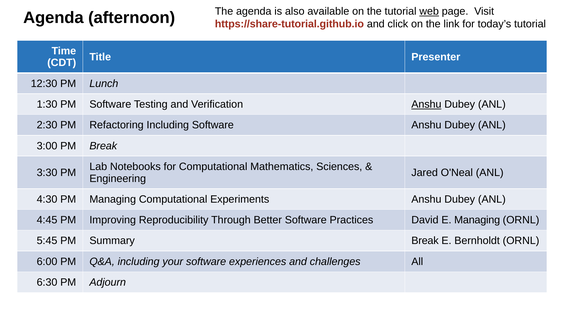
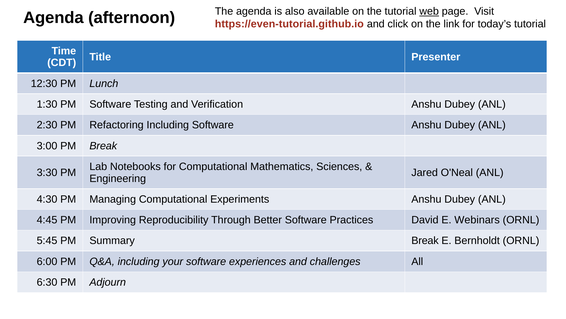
https://share-tutorial.github.io: https://share-tutorial.github.io -> https://even-tutorial.github.io
Anshu at (426, 104) underline: present -> none
E Managing: Managing -> Webinars
